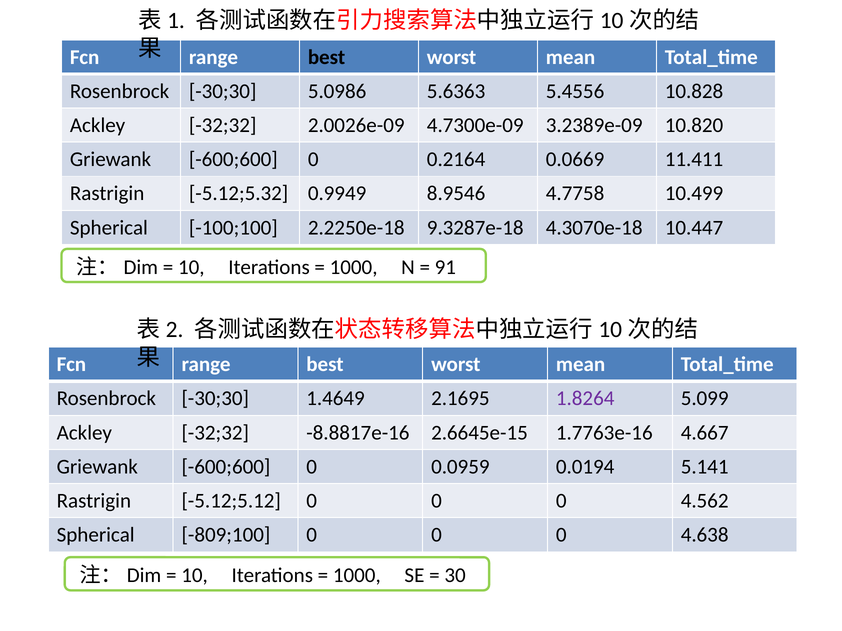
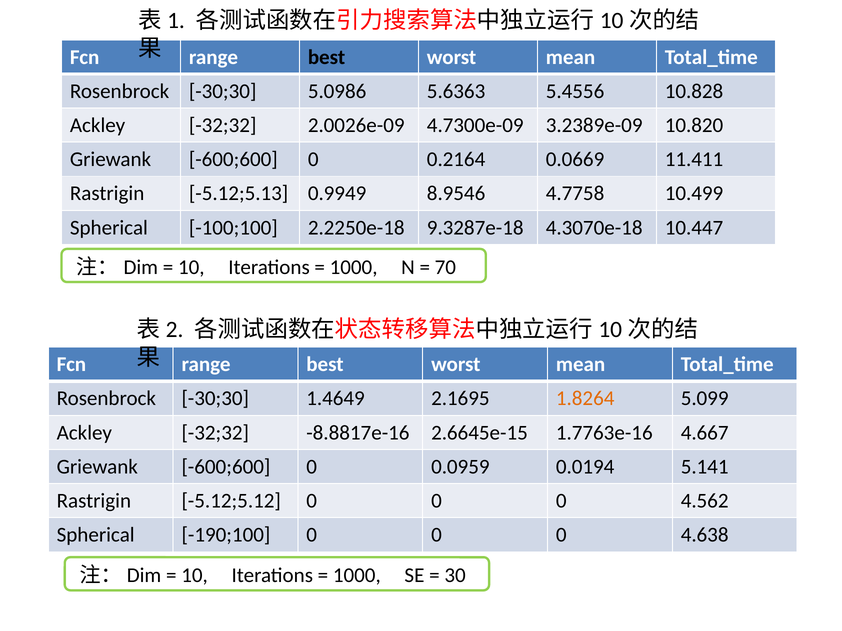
-5.12;5.32: -5.12;5.32 -> -5.12;5.13
91: 91 -> 70
1.8264 colour: purple -> orange
-809;100: -809;100 -> -190;100
